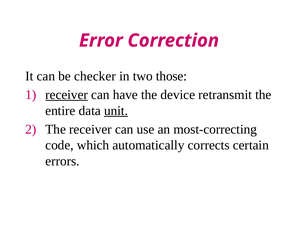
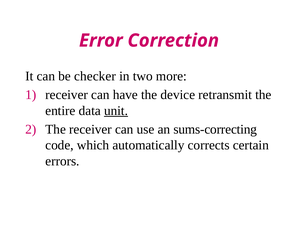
those: those -> more
receiver at (67, 95) underline: present -> none
most-correcting: most-correcting -> sums-correcting
